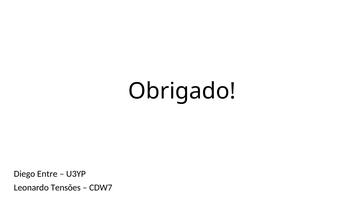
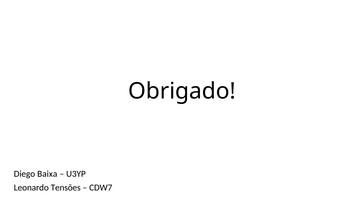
Entre: Entre -> Baixa
